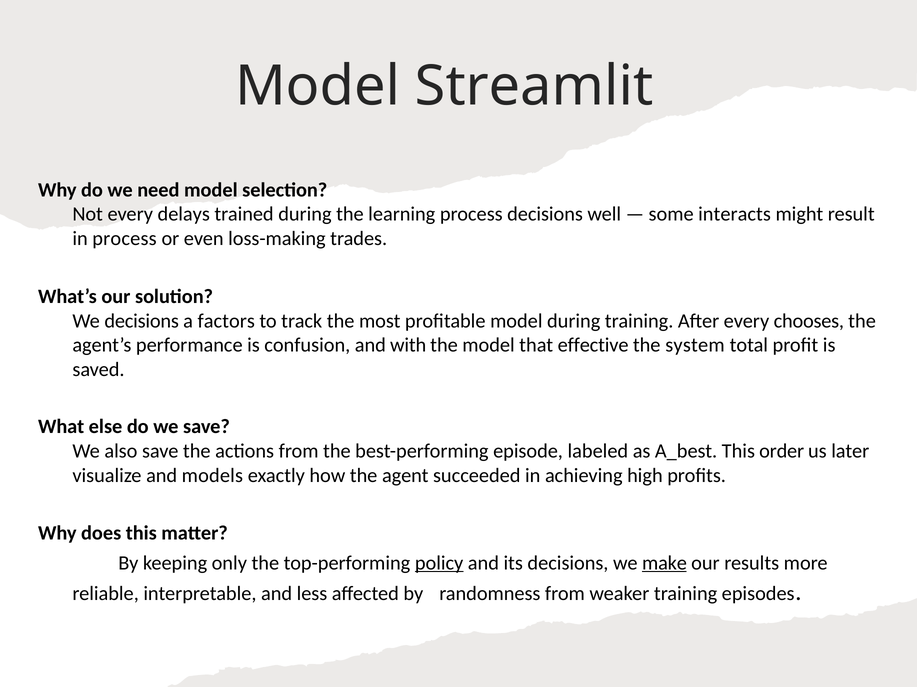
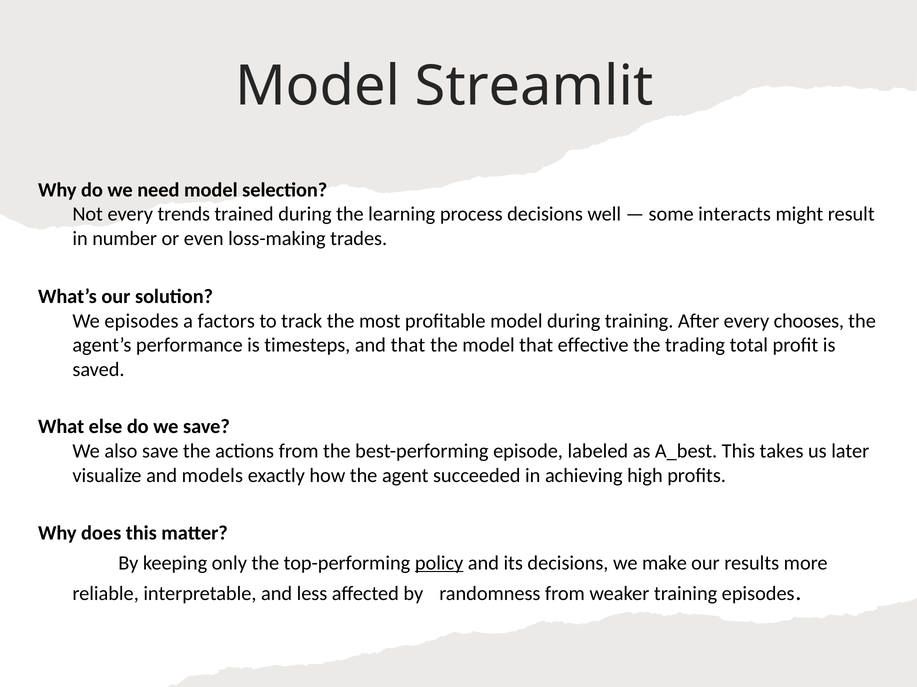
delays: delays -> trends
in process: process -> number
We decisions: decisions -> episodes
confusion: confusion -> timesteps
and with: with -> that
system: system -> trading
order: order -> takes
make underline: present -> none
